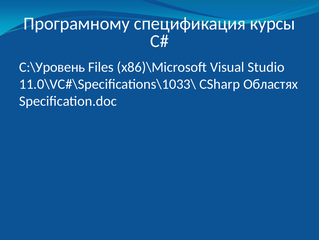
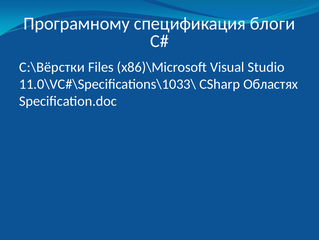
курсы: курсы -> блоги
C:\Уровень: C:\Уровень -> C:\Вёрстки
